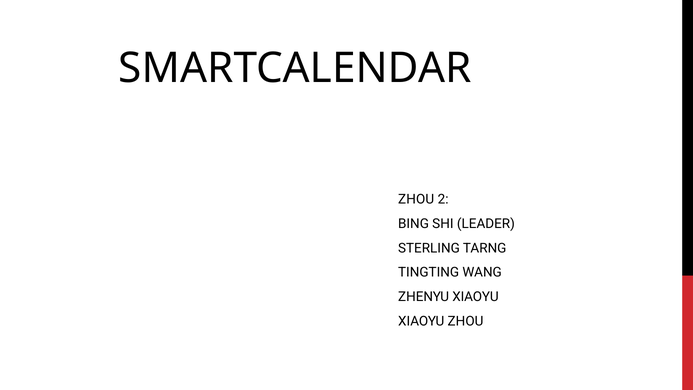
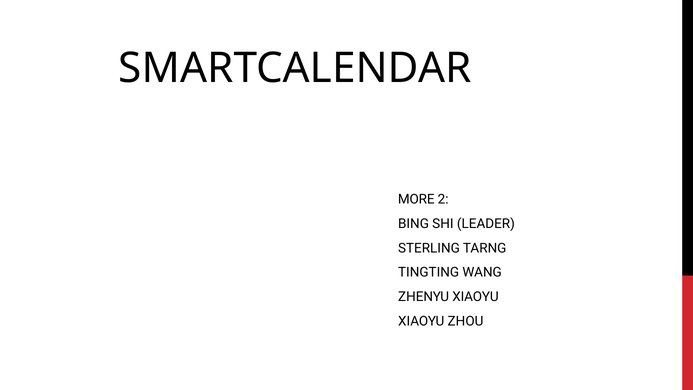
ZHOU at (416, 199): ZHOU -> MORE
